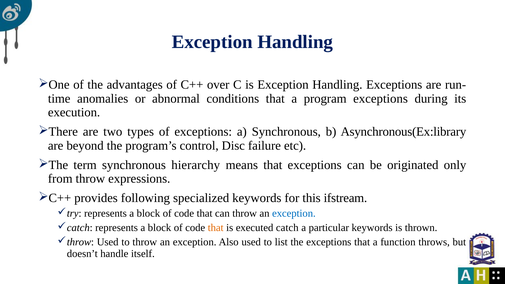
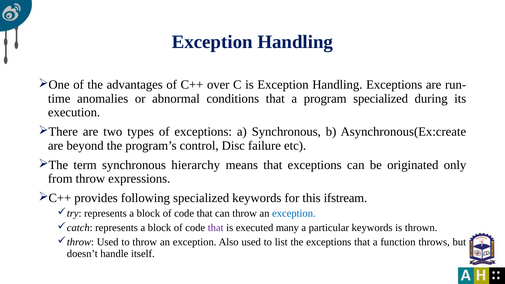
program exceptions: exceptions -> specialized
Asynchronous(Ex:library: Asynchronous(Ex:library -> Asynchronous(Ex:create
that at (216, 228) colour: orange -> purple
catch: catch -> many
